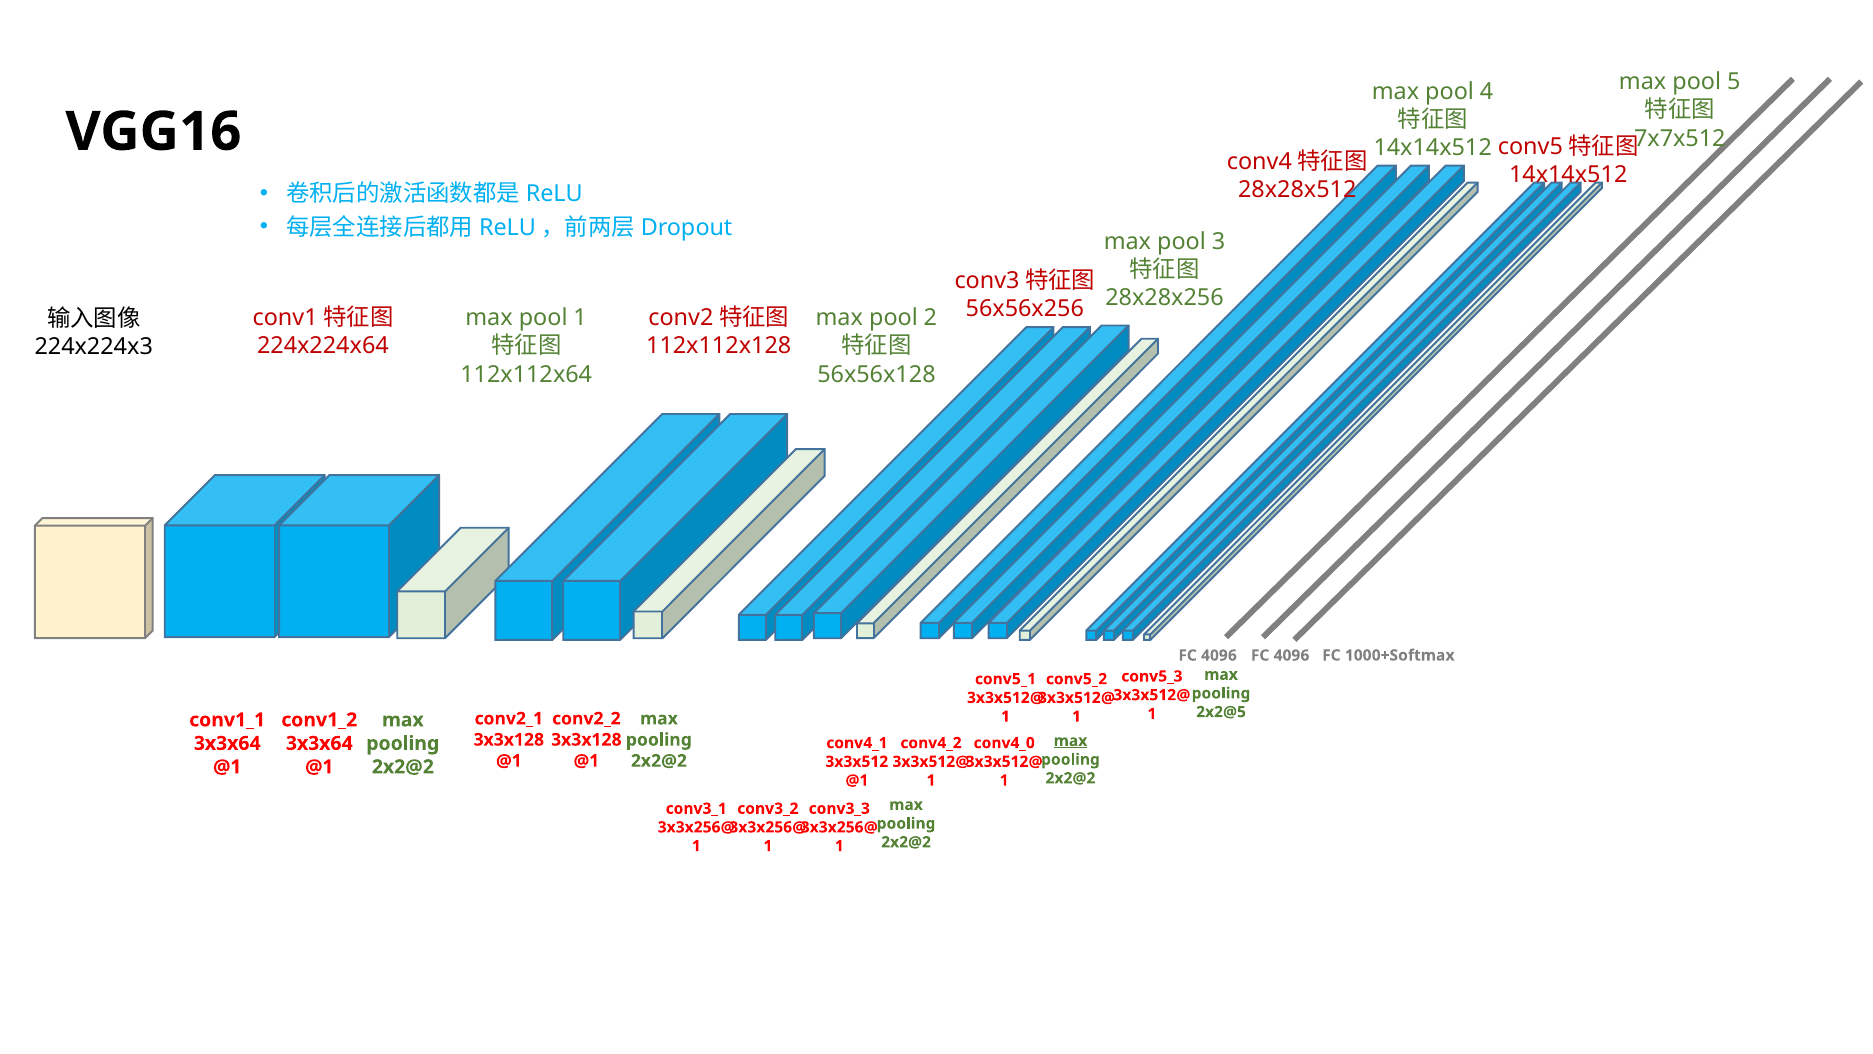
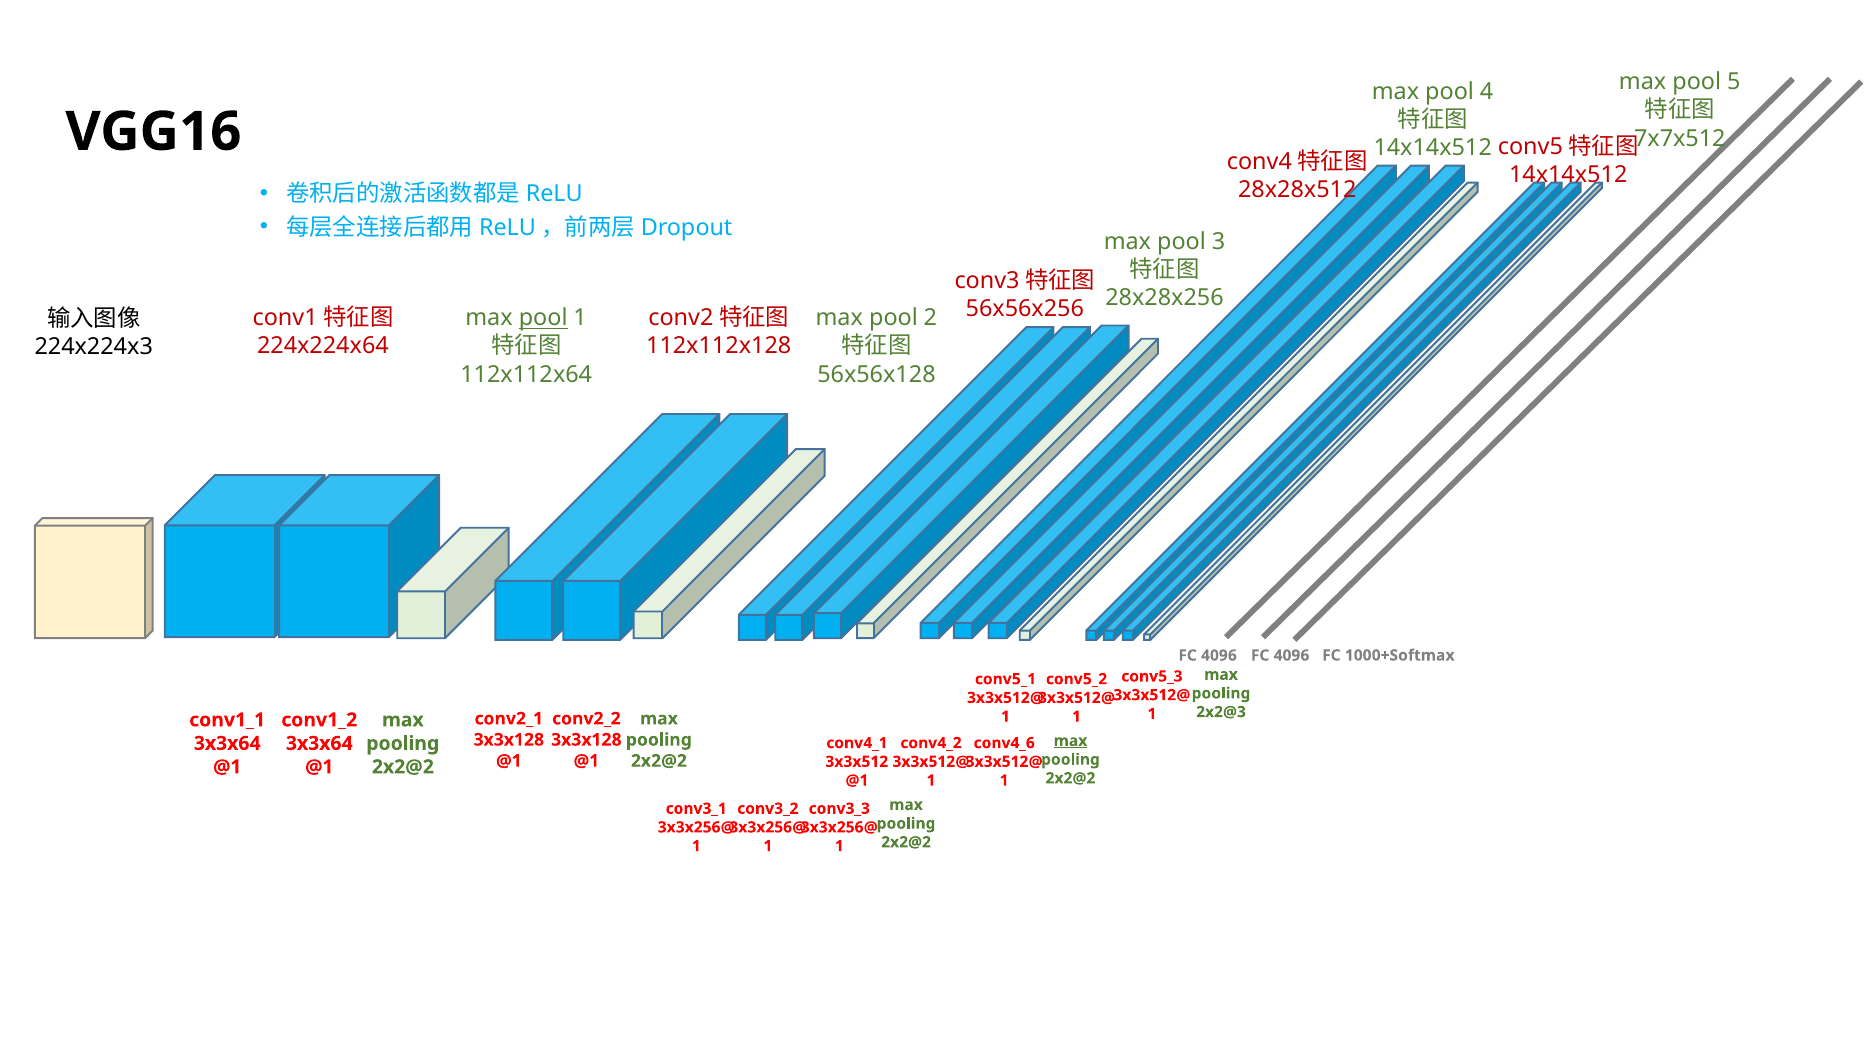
pool at (543, 318) underline: none -> present
2x2@5: 2x2@5 -> 2x2@3
conv4_0: conv4_0 -> conv4_6
